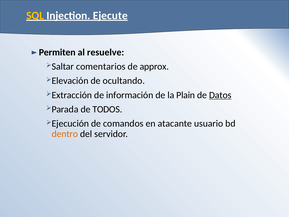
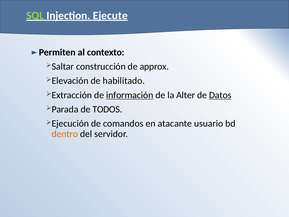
SQL colour: yellow -> light green
resuelve: resuelve -> contexto
comentarios: comentarios -> construcción
ocultando: ocultando -> habilitado
información underline: none -> present
Plain: Plain -> Alter
